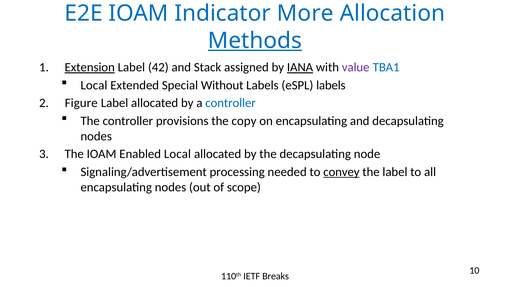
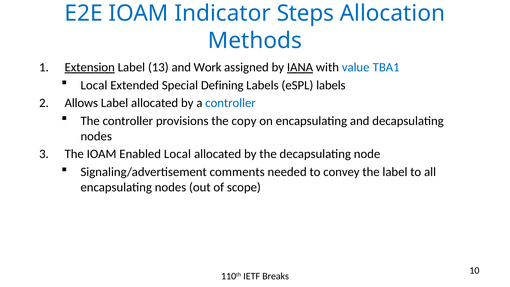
More: More -> Steps
Methods underline: present -> none
42: 42 -> 13
Stack: Stack -> Work
value colour: purple -> blue
Without: Without -> Defining
Figure: Figure -> Allows
processing: processing -> comments
convey underline: present -> none
